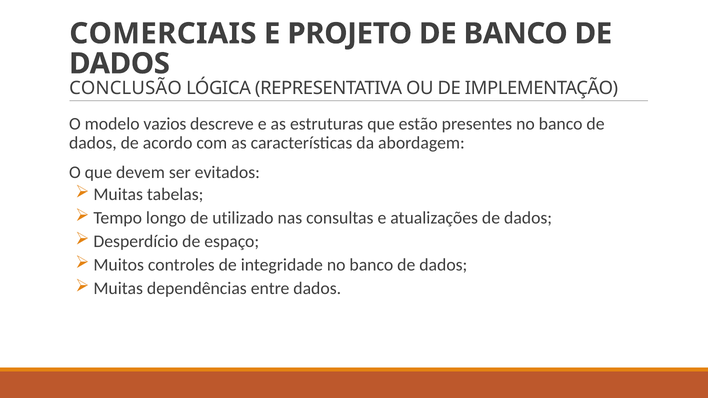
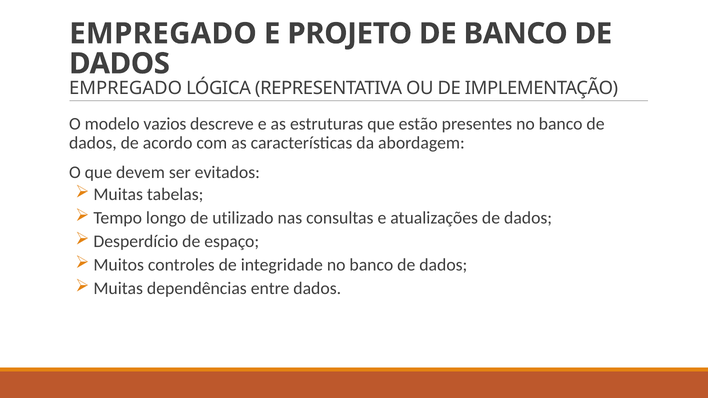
COMERCIAIS at (163, 34): COMERCIAIS -> EMPREGADO
CONCLUSÃO at (125, 88): CONCLUSÃO -> EMPREGADO
